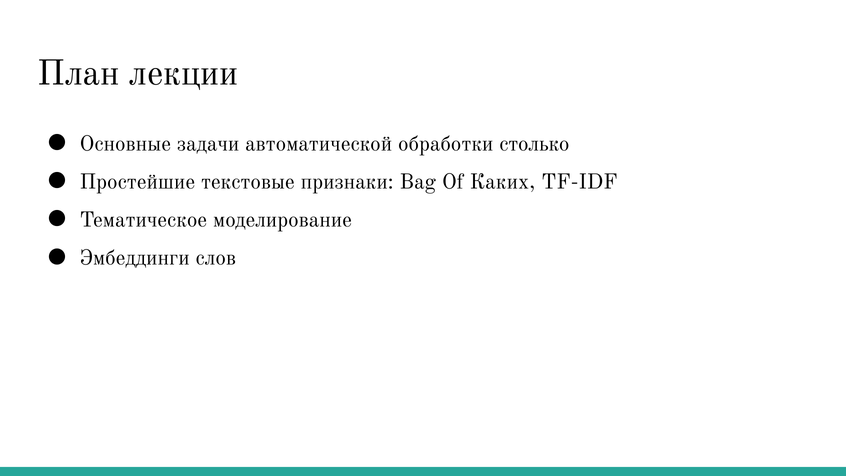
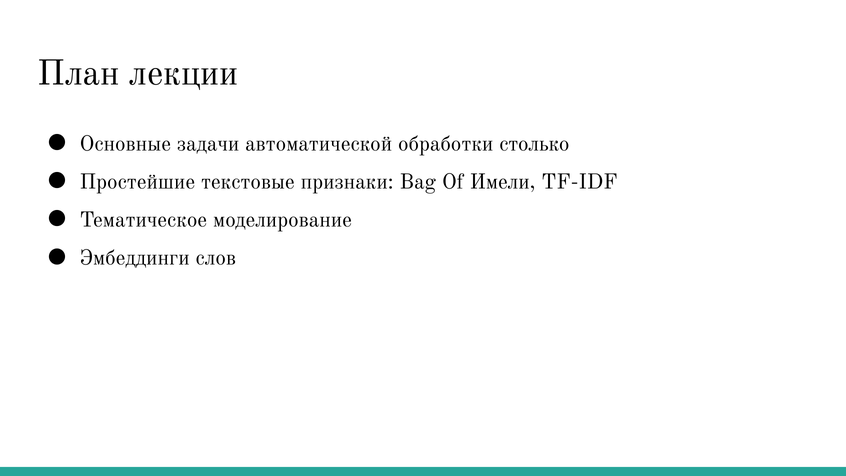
Каких: Каких -> Имели
